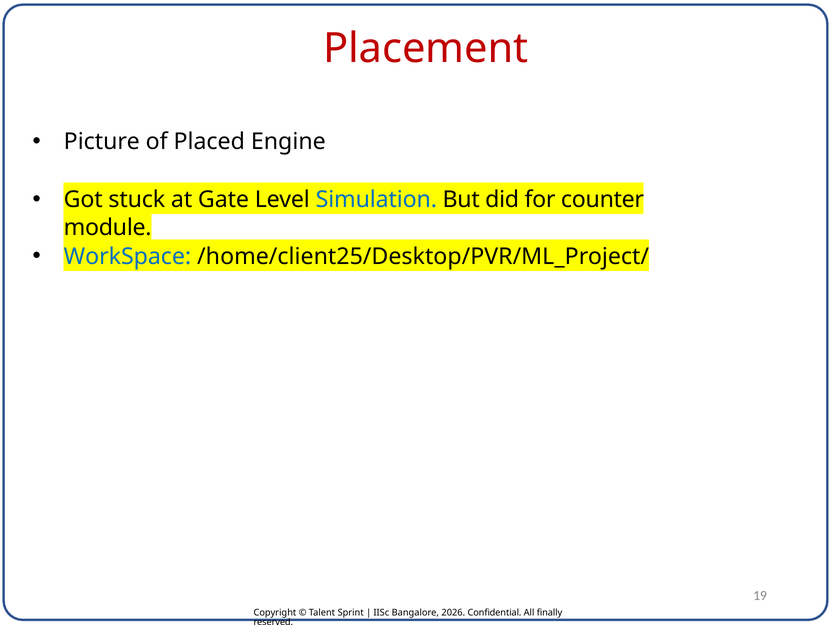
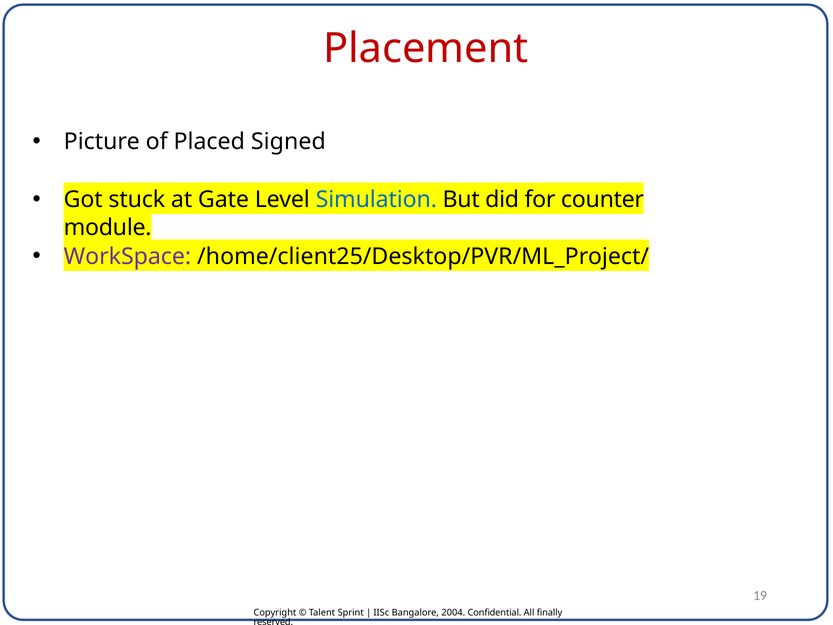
Engine: Engine -> Signed
WorkSpace colour: blue -> purple
2026: 2026 -> 2004
